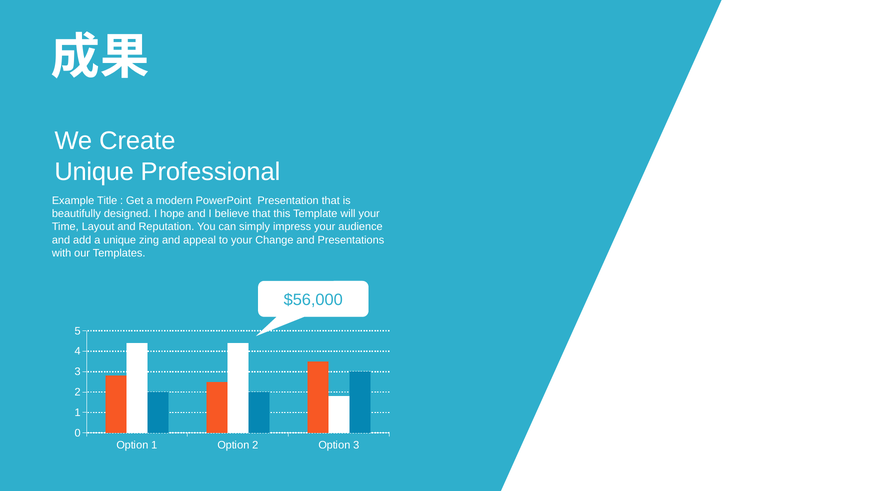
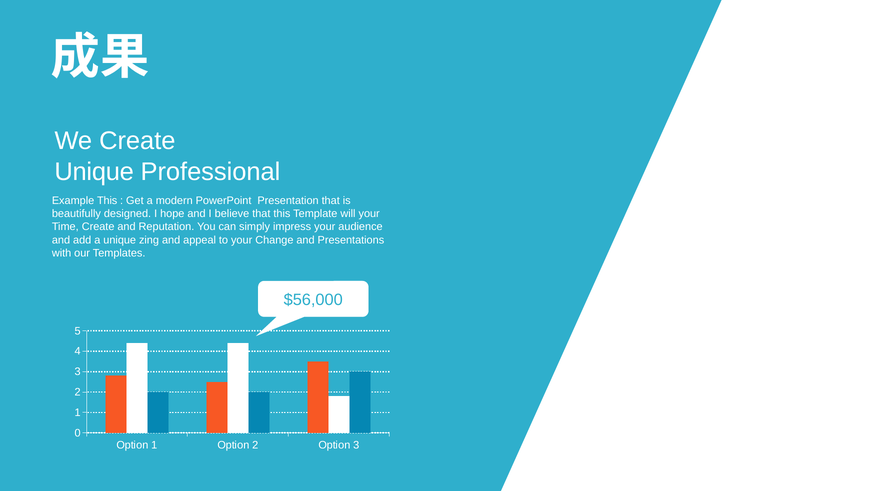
Example Title: Title -> This
Time Layout: Layout -> Create
